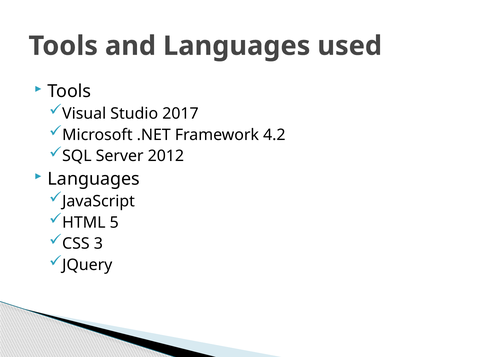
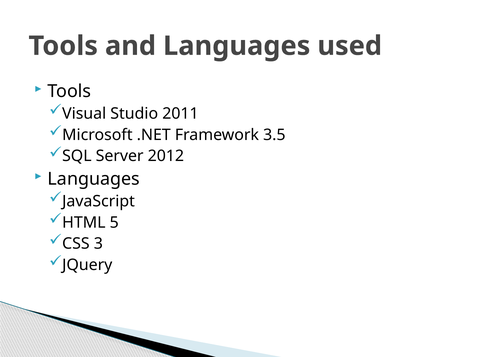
2017: 2017 -> 2011
4.2: 4.2 -> 3.5
